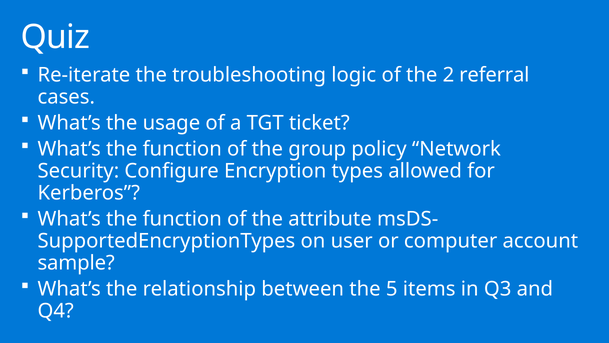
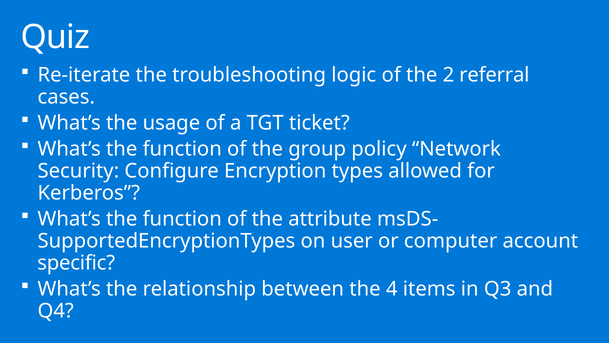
sample: sample -> specific
5: 5 -> 4
